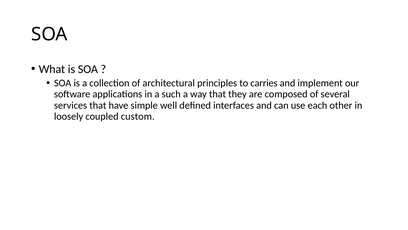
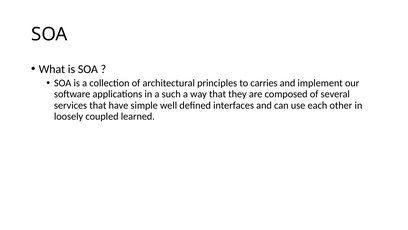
custom: custom -> learned
